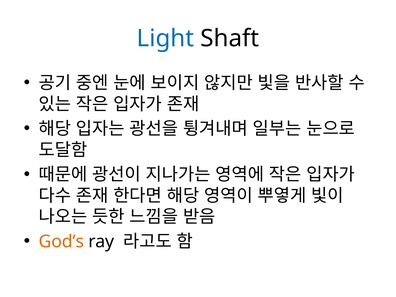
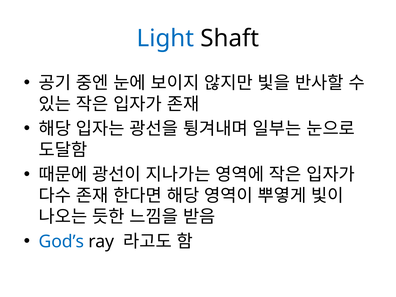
God’s colour: orange -> blue
